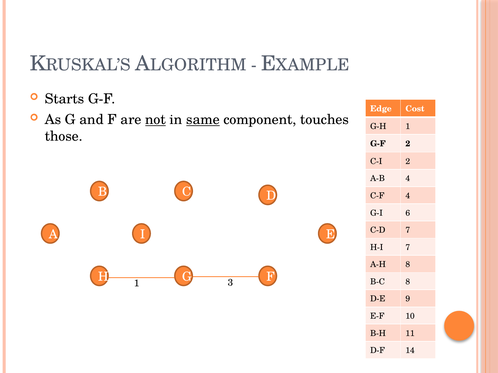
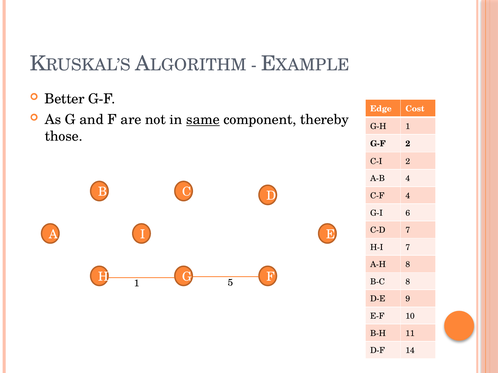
Starts: Starts -> Better
not underline: present -> none
touches: touches -> thereby
3: 3 -> 5
